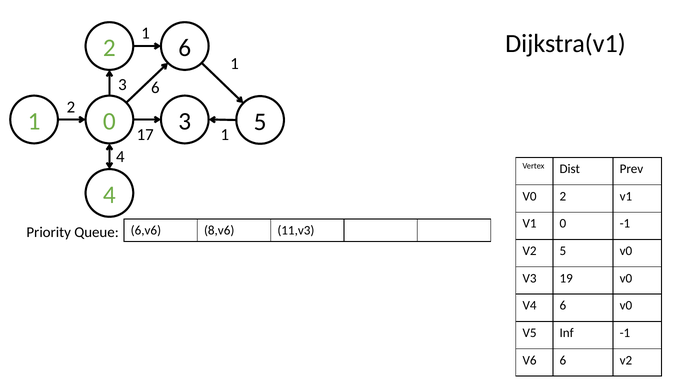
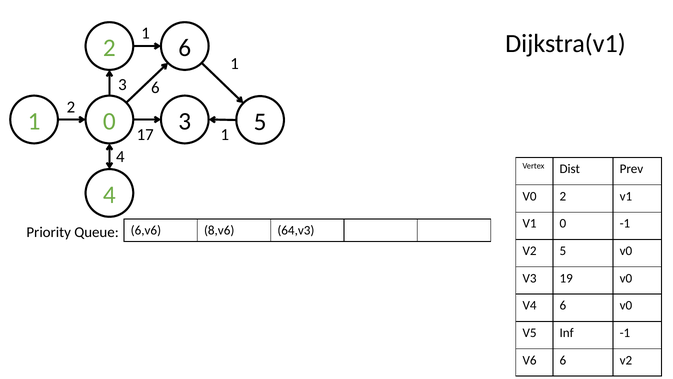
11,v3: 11,v3 -> 64,v3
